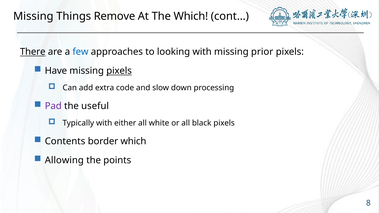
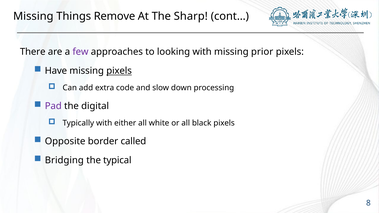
The Which: Which -> Sharp
There underline: present -> none
few colour: blue -> purple
useful: useful -> digital
Contents: Contents -> Opposite
border which: which -> called
Allowing: Allowing -> Bridging
points: points -> typical
